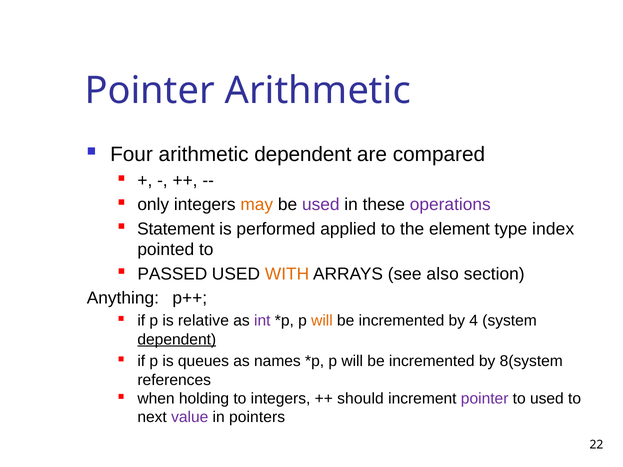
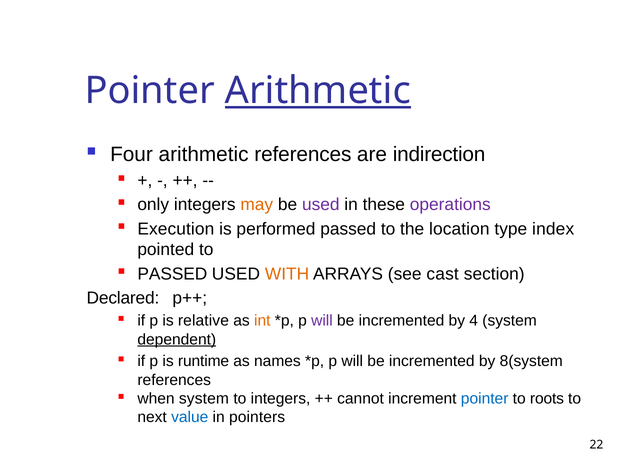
Arithmetic at (318, 91) underline: none -> present
arithmetic dependent: dependent -> references
compared: compared -> indirection
Statement: Statement -> Execution
performed applied: applied -> passed
element: element -> location
also: also -> cast
Anything: Anything -> Declared
int colour: purple -> orange
will at (322, 321) colour: orange -> purple
queues: queues -> runtime
when holding: holding -> system
should: should -> cannot
pointer at (485, 399) colour: purple -> blue
to used: used -> roots
value colour: purple -> blue
